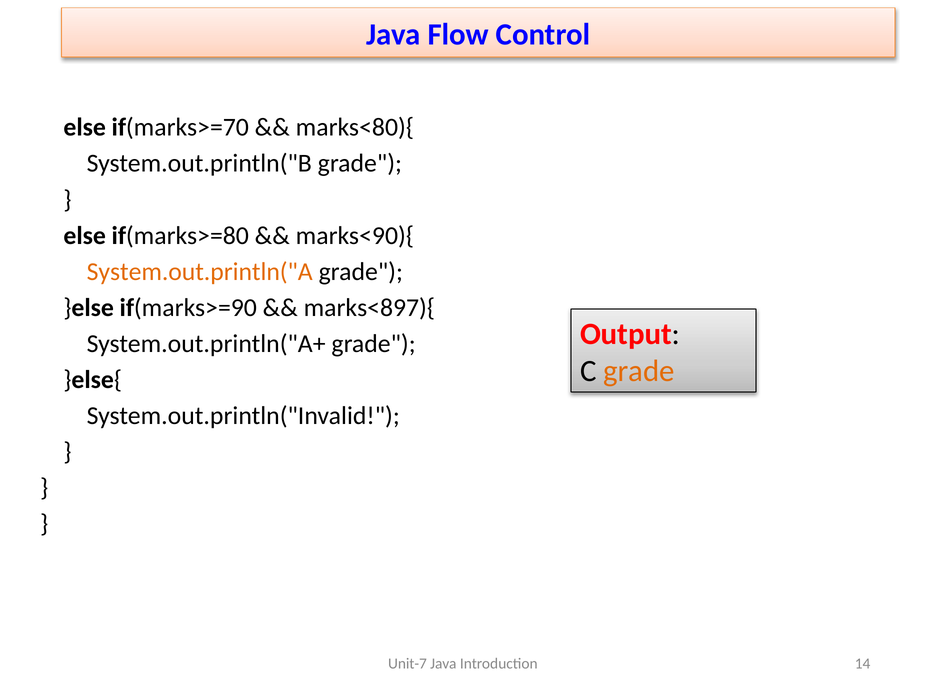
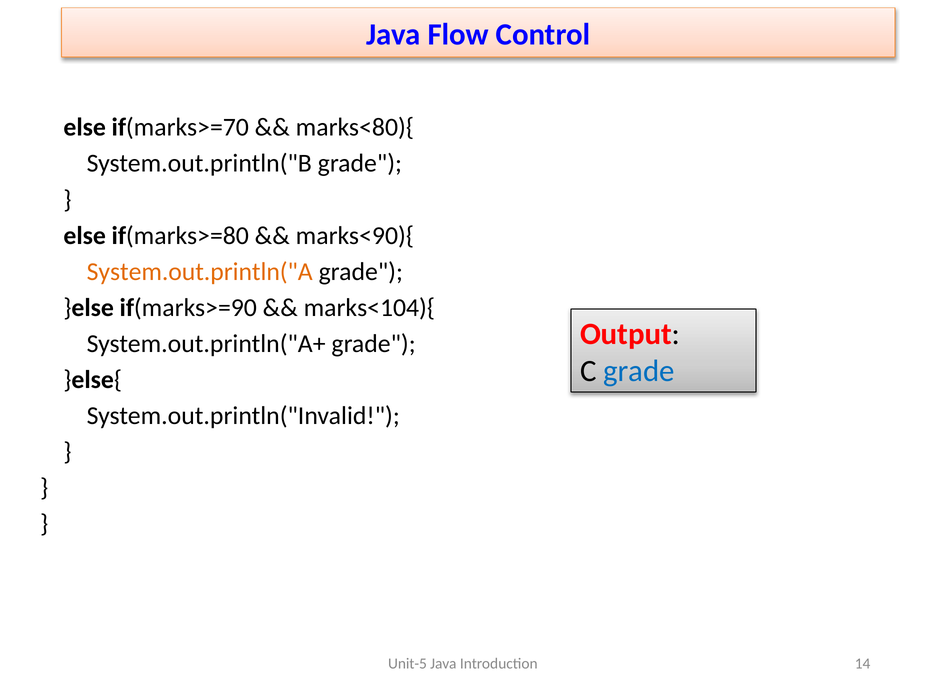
marks<897){: marks<897){ -> marks<104){
grade at (639, 371) colour: orange -> blue
Unit-7: Unit-7 -> Unit-5
